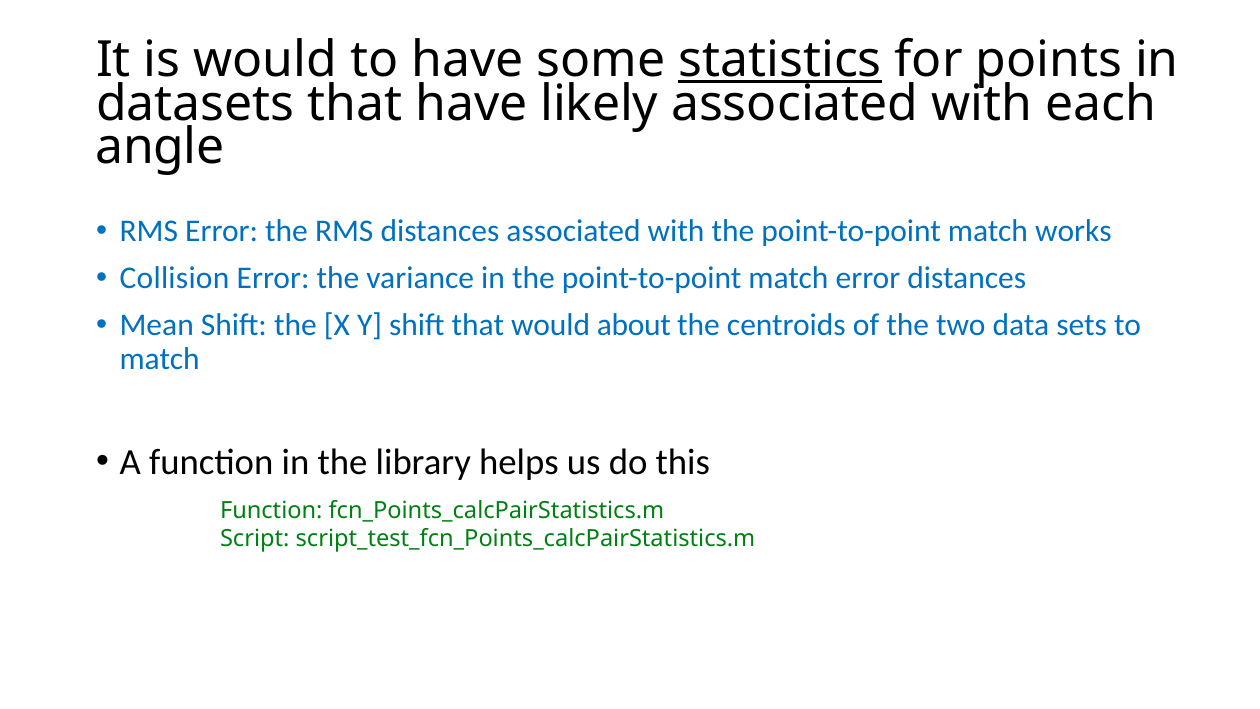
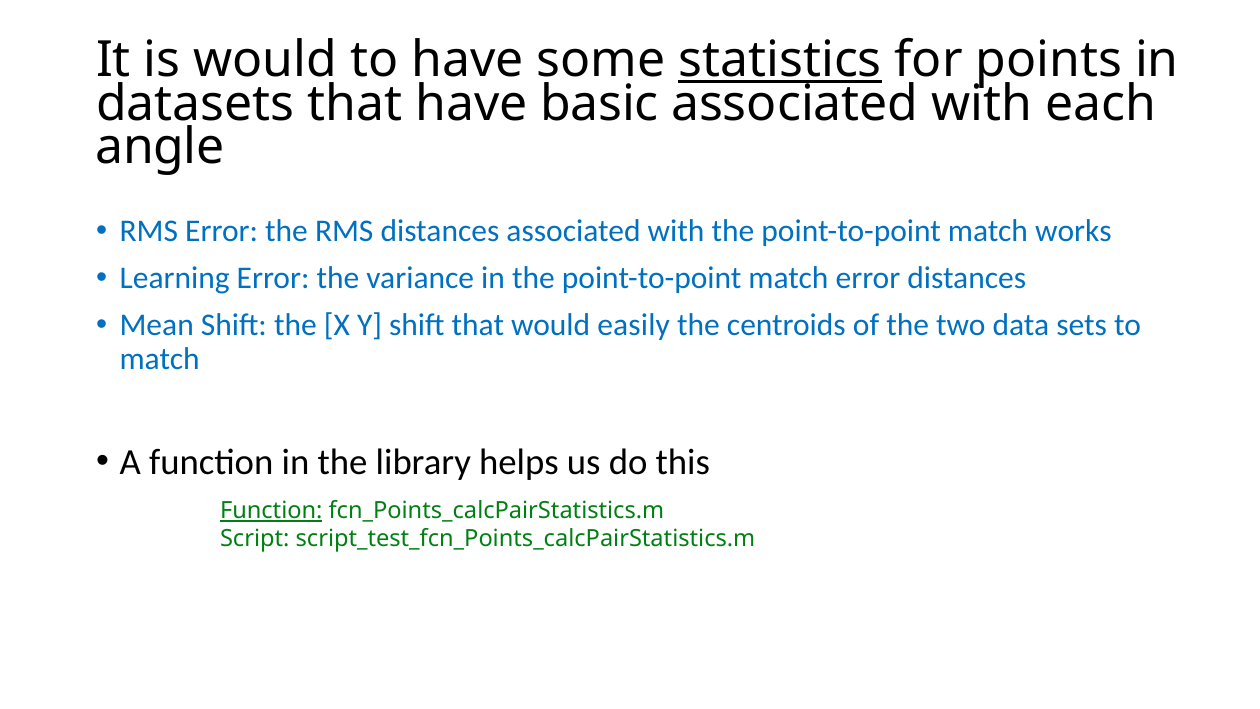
likely: likely -> basic
Collision: Collision -> Learning
about: about -> easily
Function at (271, 510) underline: none -> present
